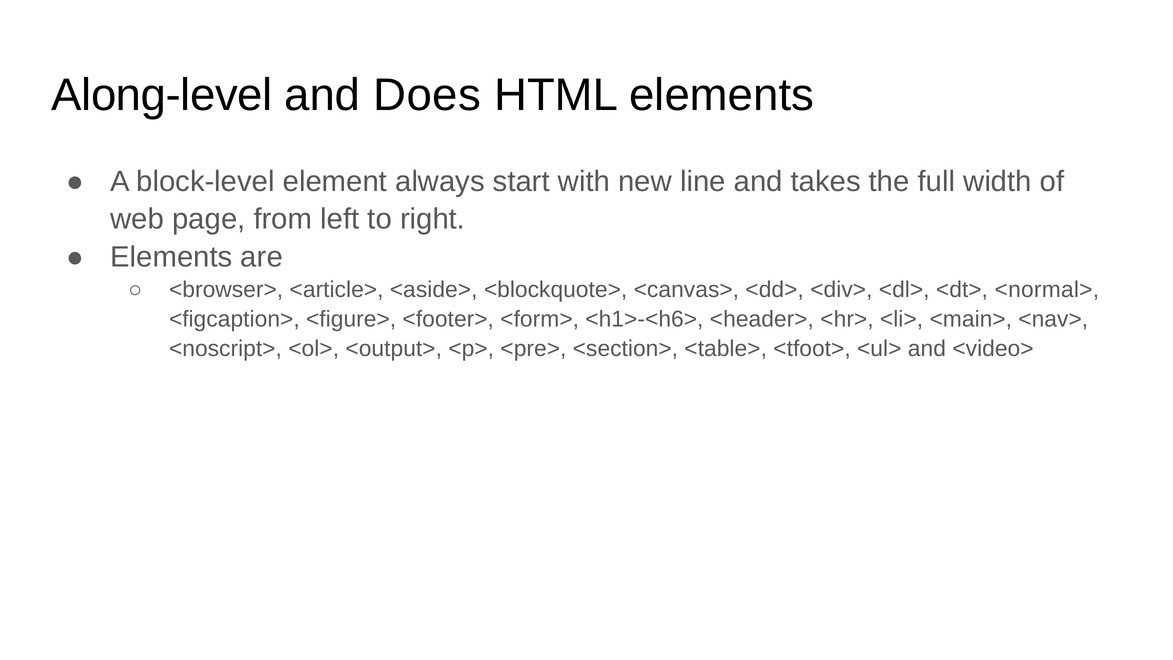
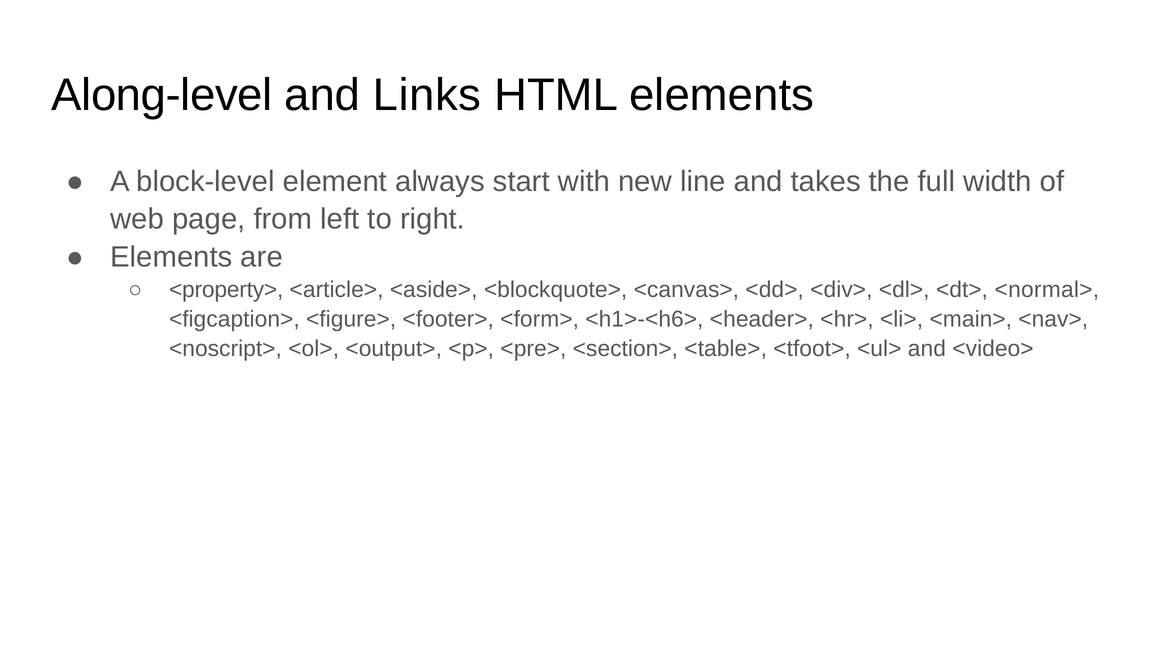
Does: Does -> Links
<browser>: <browser> -> <property>
